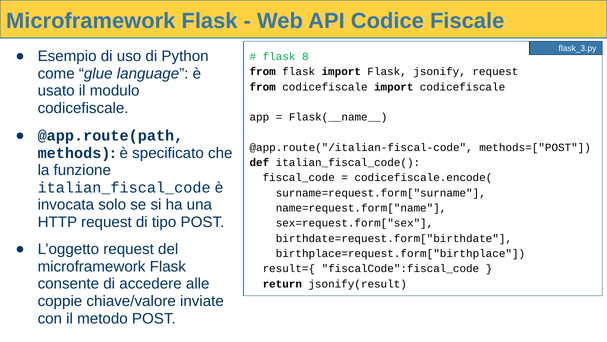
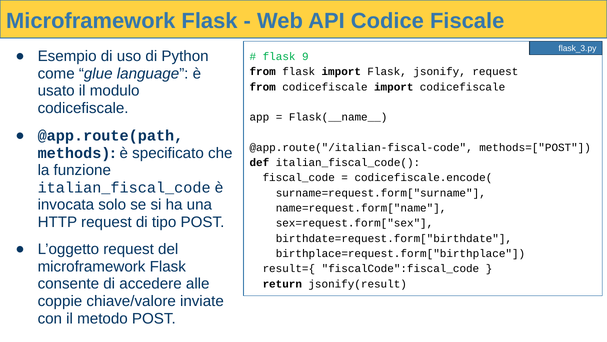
8: 8 -> 9
